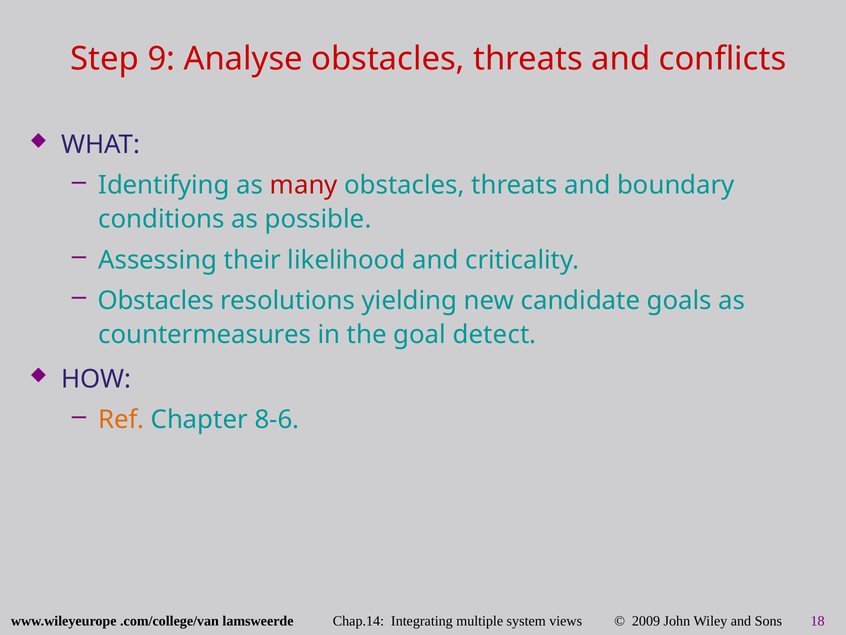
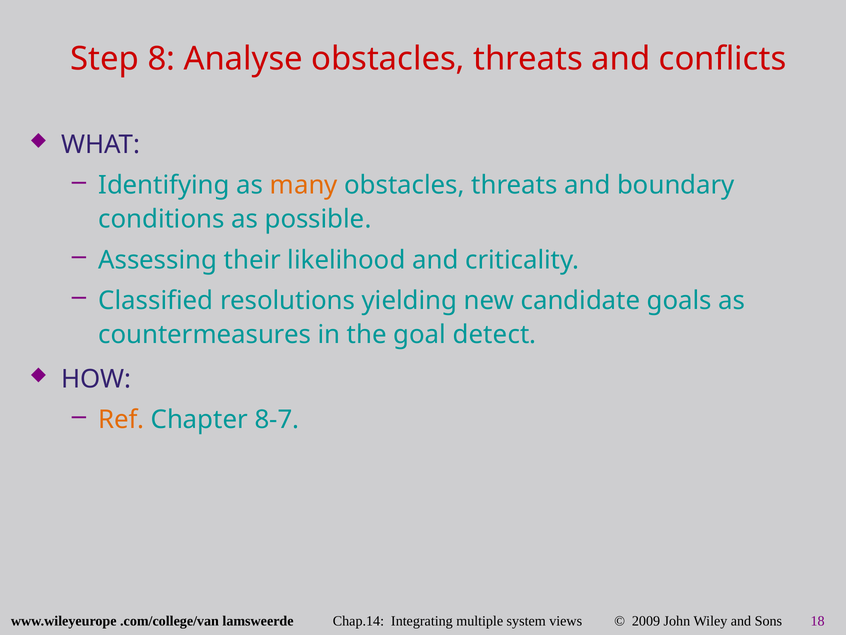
9: 9 -> 8
many colour: red -> orange
Obstacles at (156, 300): Obstacles -> Classified
8-6: 8-6 -> 8-7
